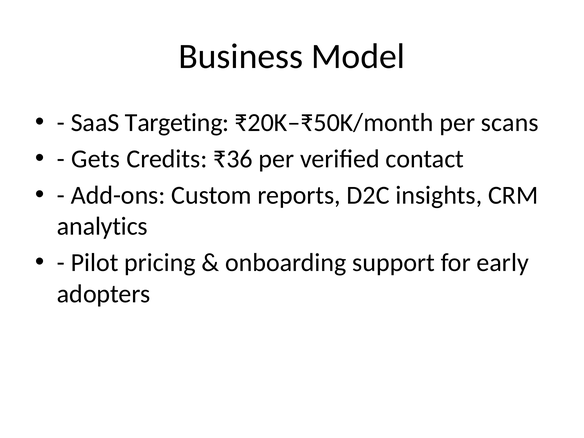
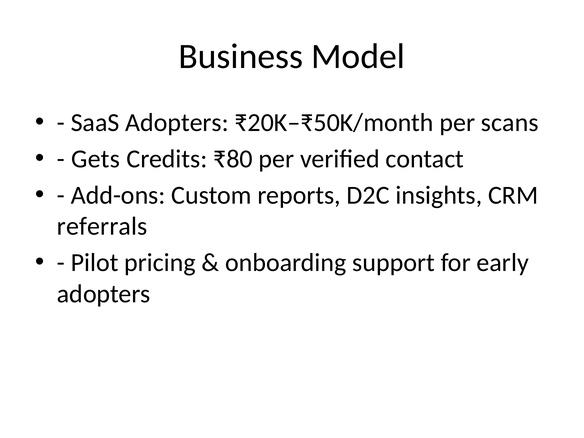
SaaS Targeting: Targeting -> Adopters
₹36: ₹36 -> ₹80
analytics: analytics -> referrals
